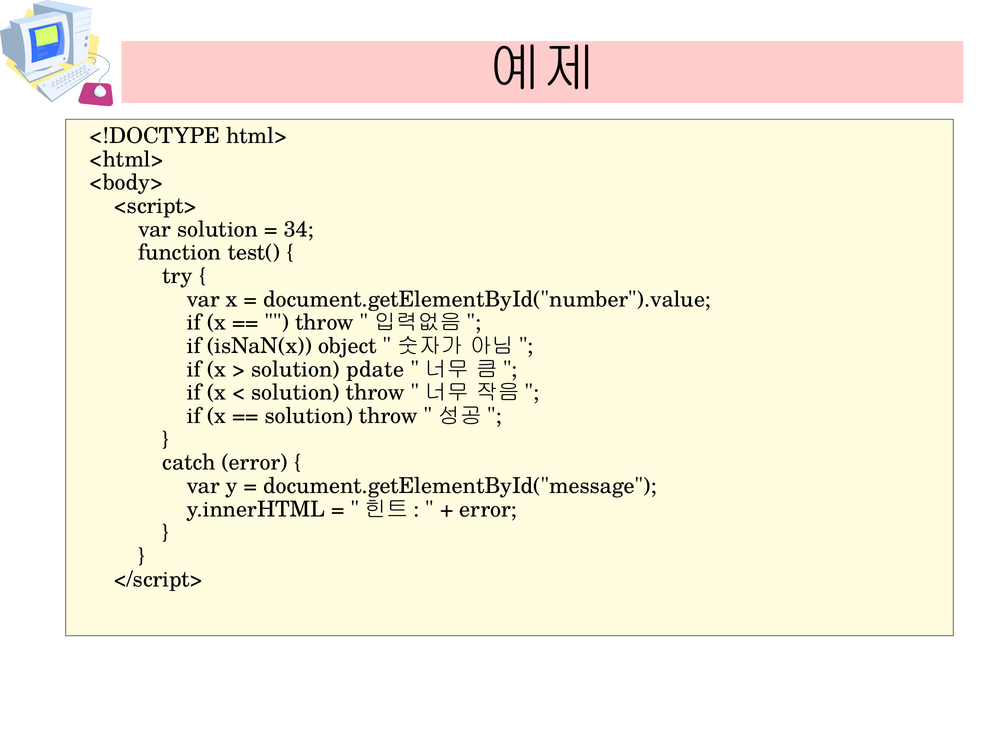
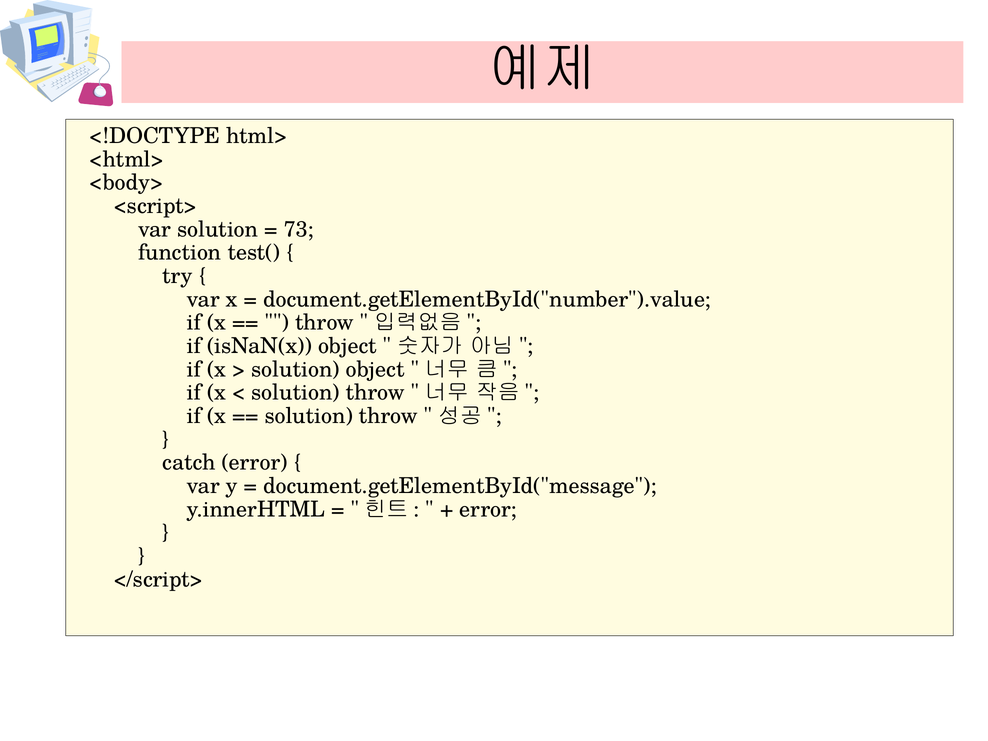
34: 34 -> 73
solution pdate: pdate -> object
